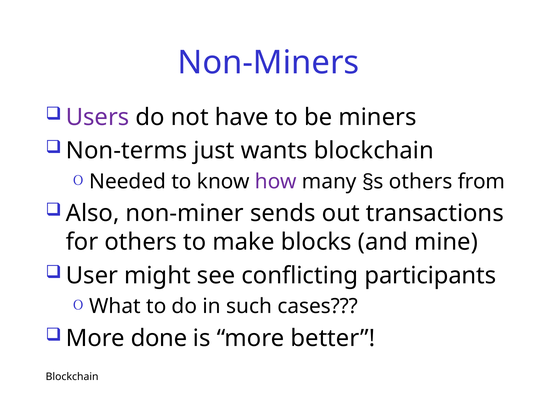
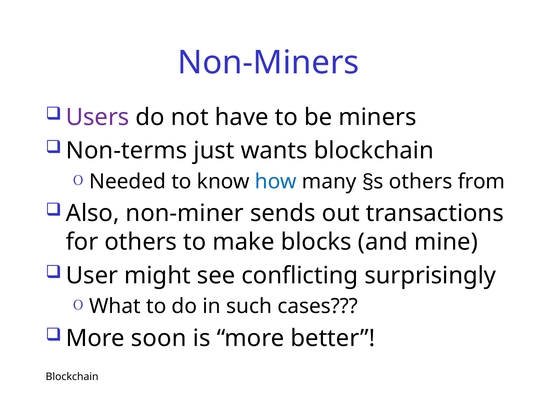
how colour: purple -> blue
participants: participants -> surprisingly
done: done -> soon
